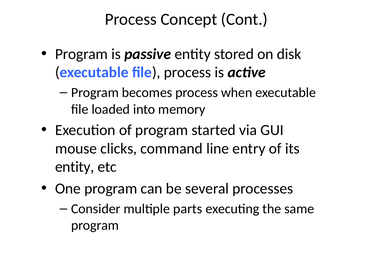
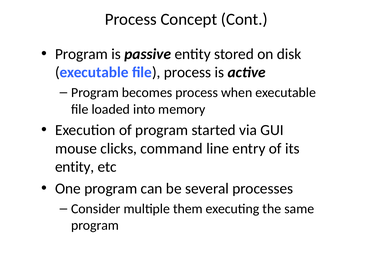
parts: parts -> them
